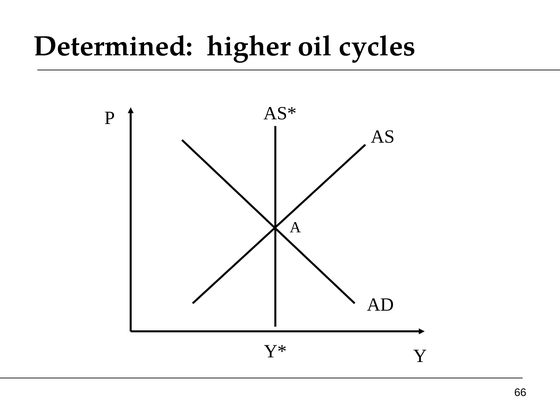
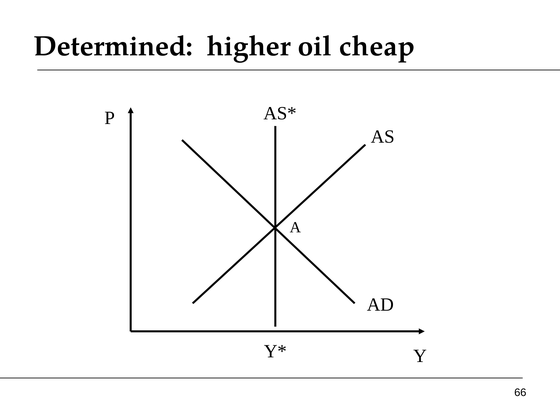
cycles: cycles -> cheap
